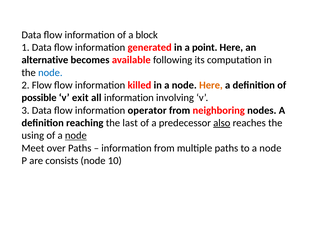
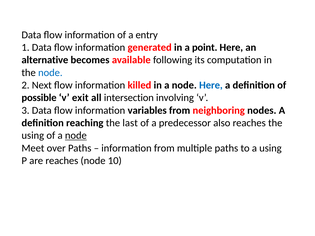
block: block -> entry
2 Flow: Flow -> Next
Here at (211, 85) colour: orange -> blue
all information: information -> intersection
operator: operator -> variables
also underline: present -> none
to a node: node -> using
are consists: consists -> reaches
